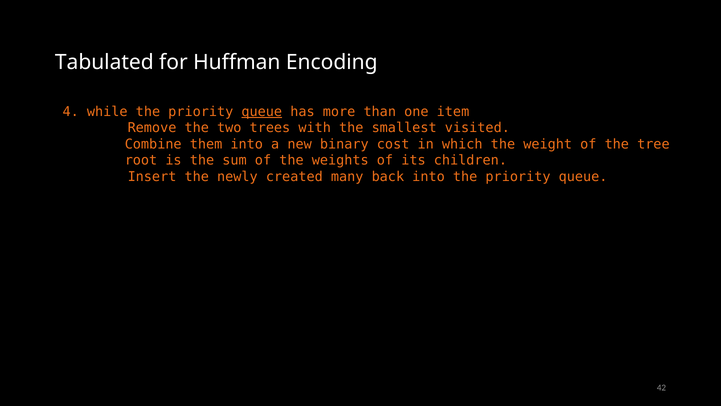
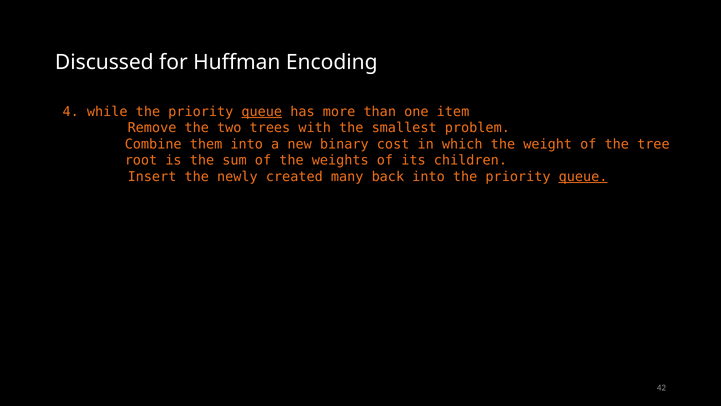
Tabulated: Tabulated -> Discussed
visited: visited -> problem
queue at (583, 177) underline: none -> present
